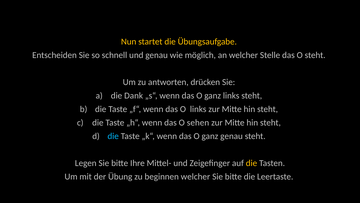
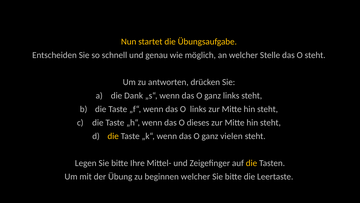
sehen: sehen -> dieses
die at (113, 136) colour: light blue -> yellow
ganz genau: genau -> vielen
